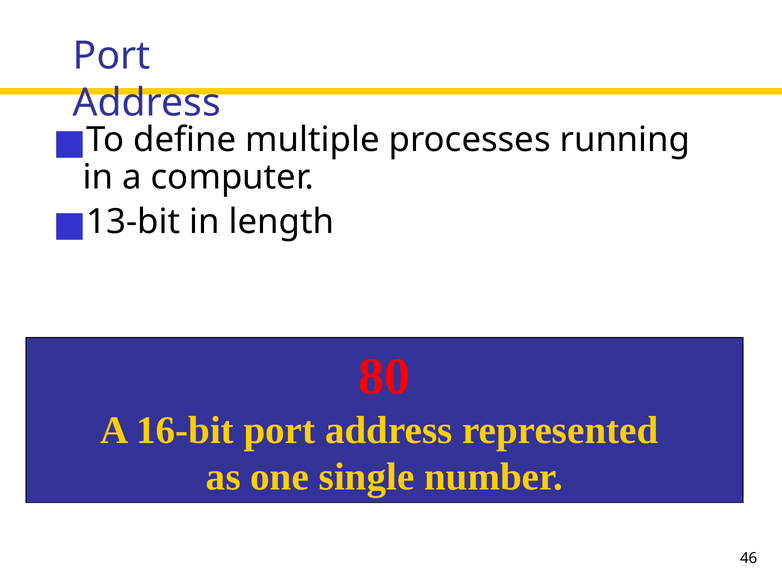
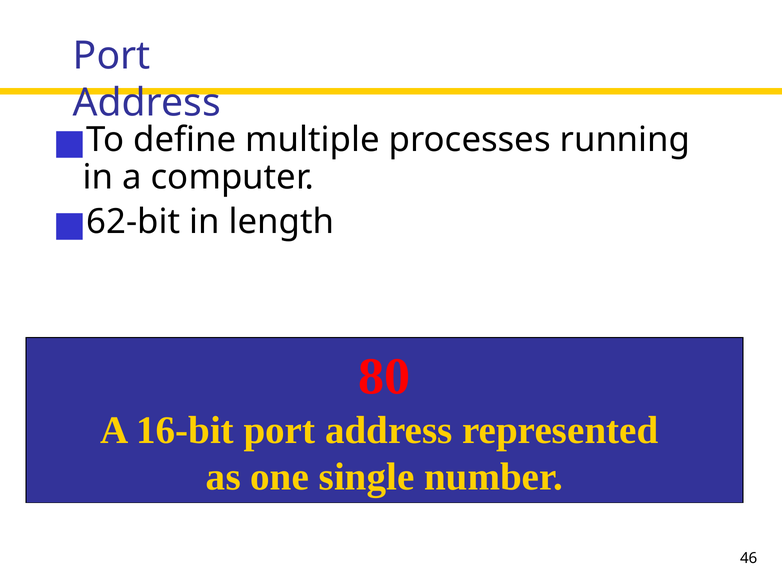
13-bit: 13-bit -> 62-bit
